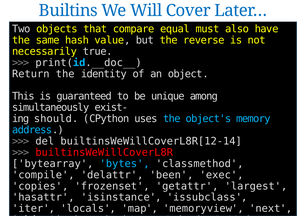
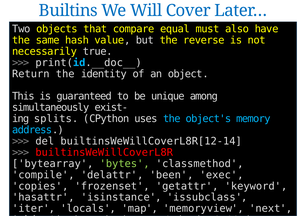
should: should -> splits
bytes colour: light blue -> light green
largest: largest -> keyword
